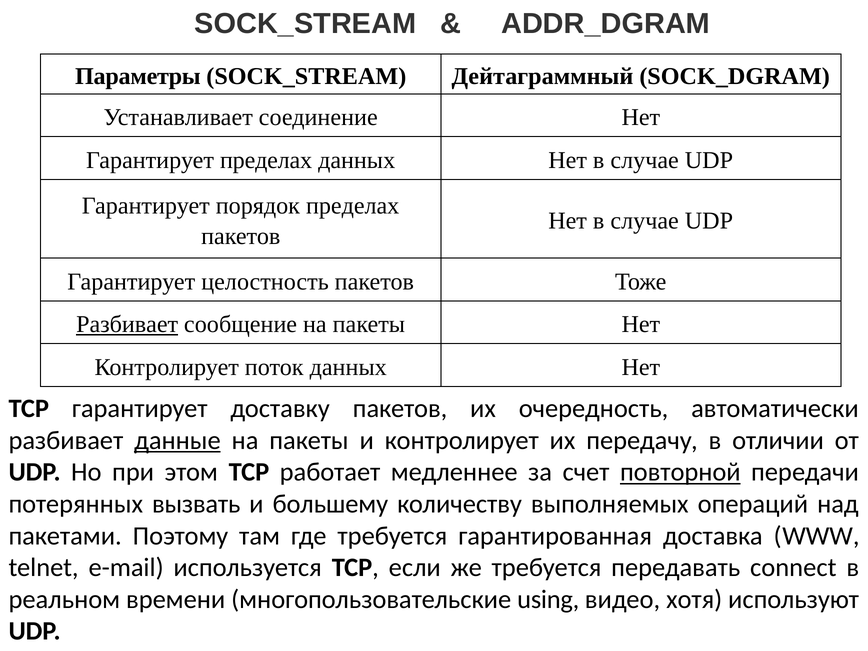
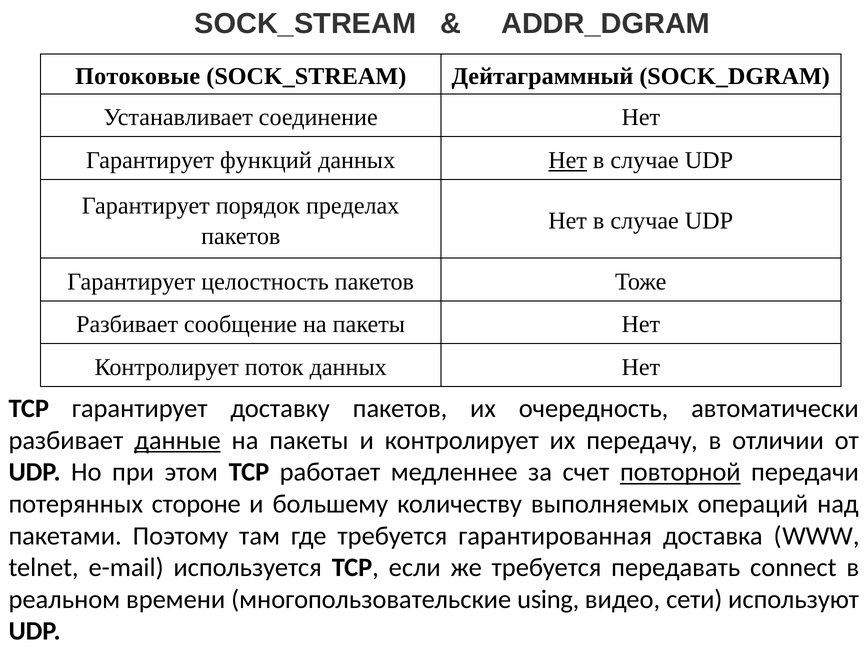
Параметры: Параметры -> Потоковые
Гарантирует пределах: пределах -> функций
Нет at (568, 160) underline: none -> present
Разбивает at (127, 324) underline: present -> none
вызвать: вызвать -> стороне
хотя: хотя -> сети
